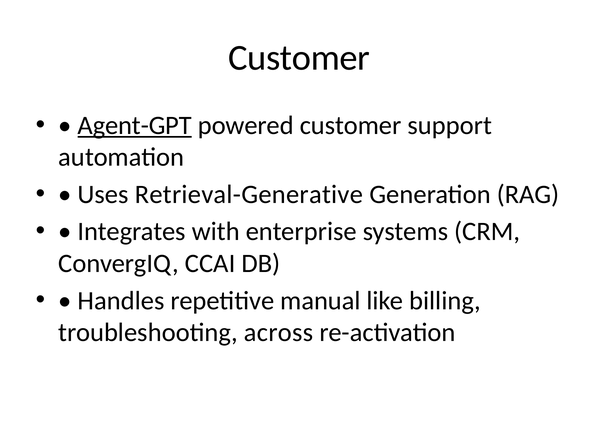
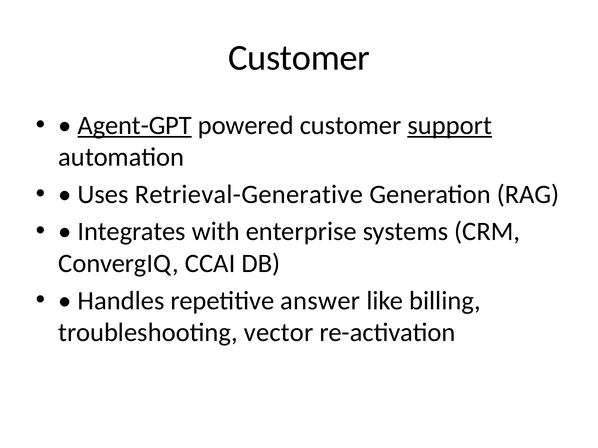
support underline: none -> present
manual: manual -> answer
across: across -> vector
